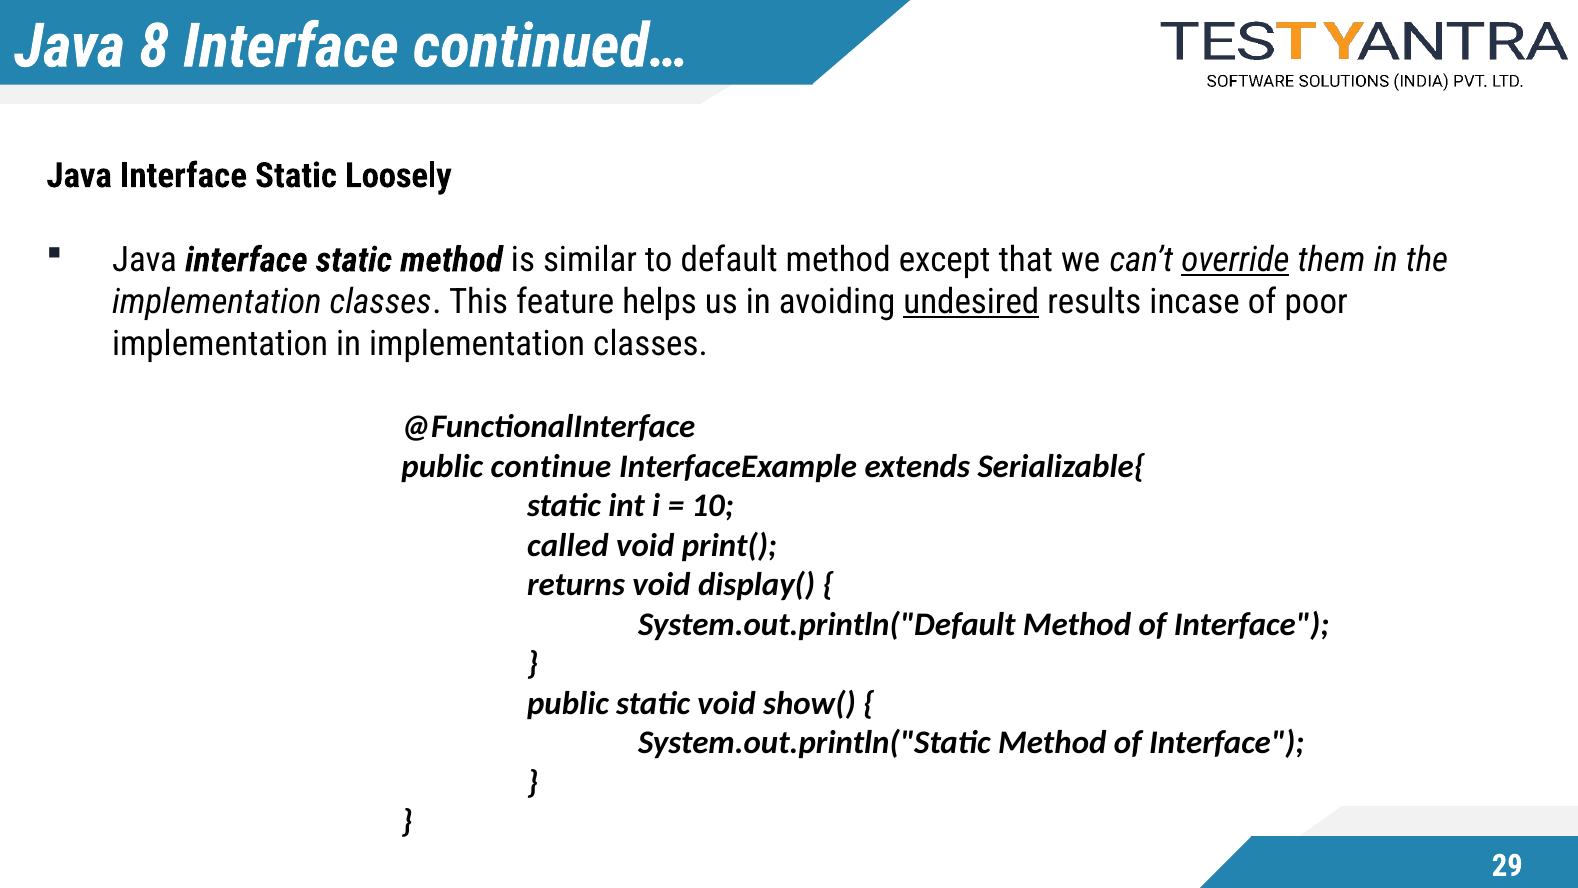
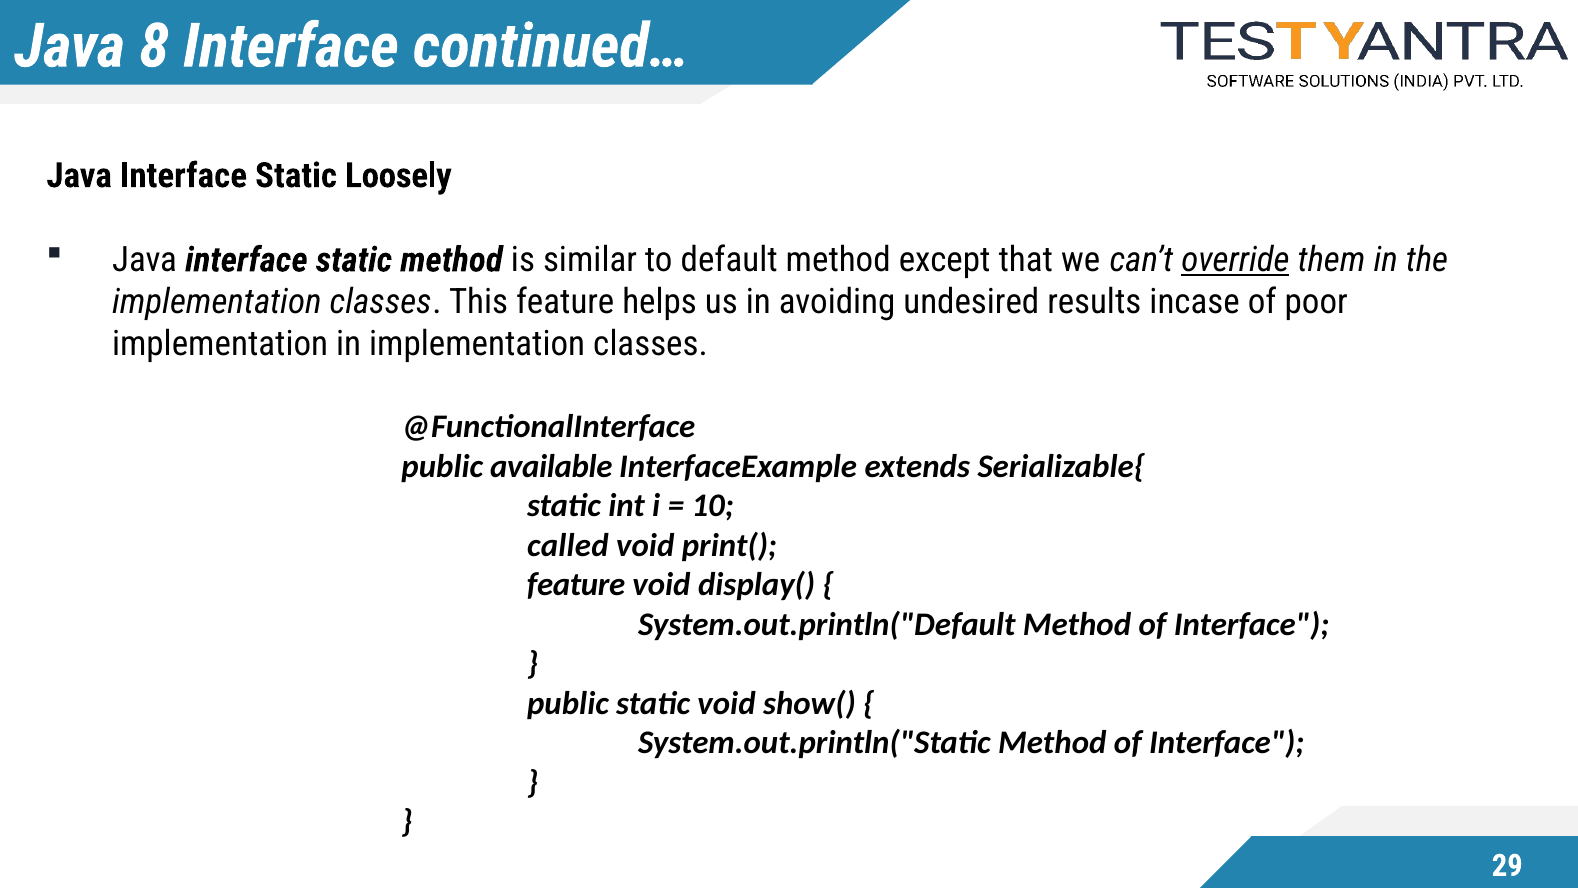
undesired underline: present -> none
continue: continue -> available
returns at (576, 585): returns -> feature
